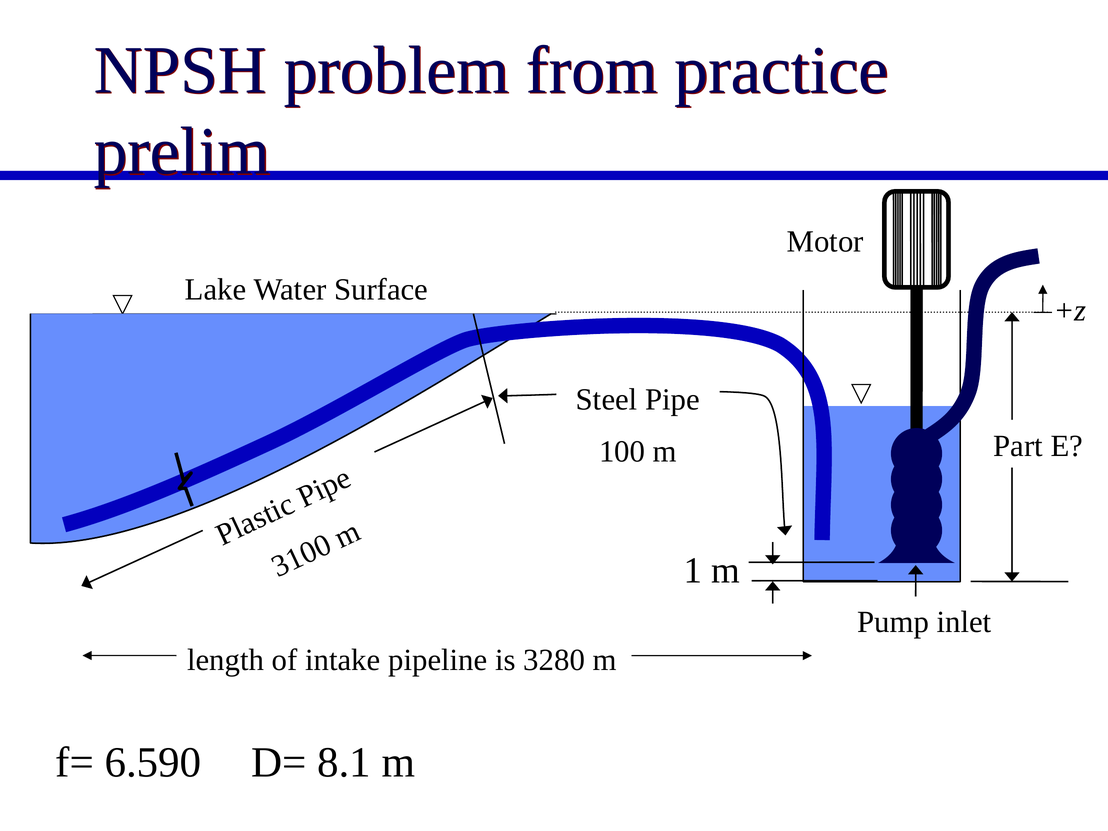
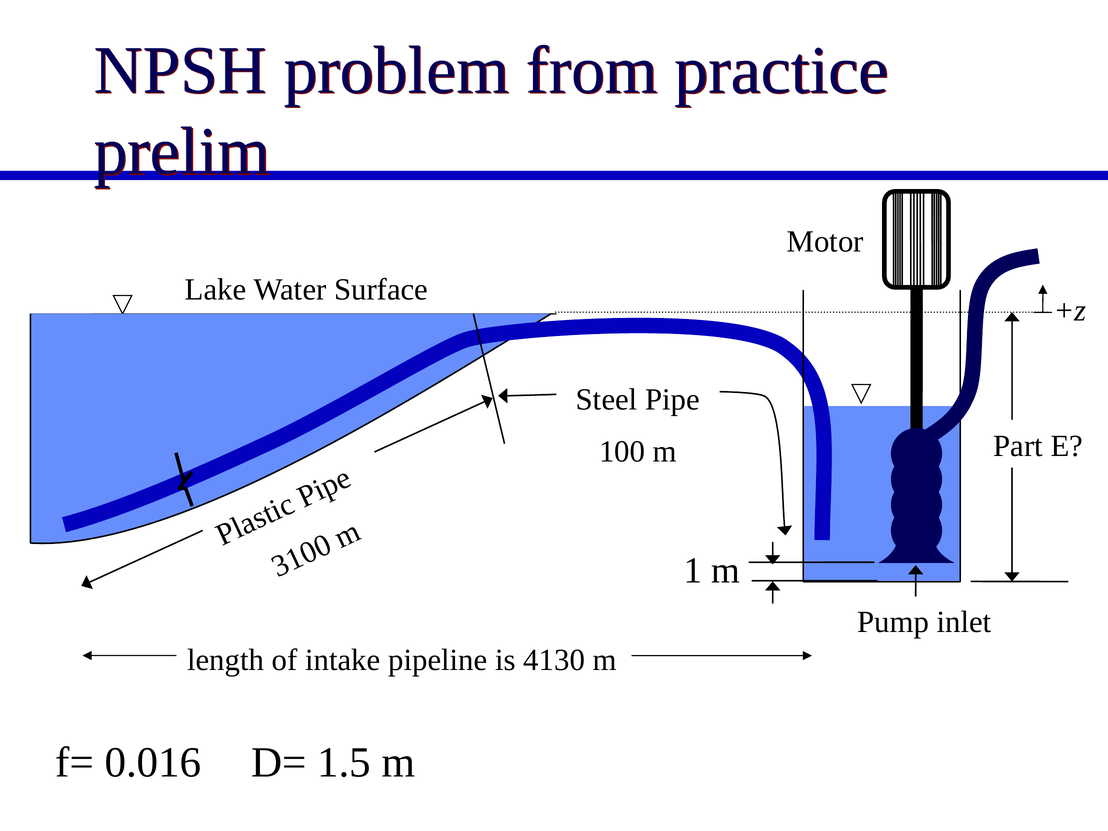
3280: 3280 -> 4130
6.590: 6.590 -> 0.016
8.1: 8.1 -> 1.5
